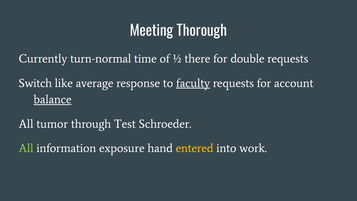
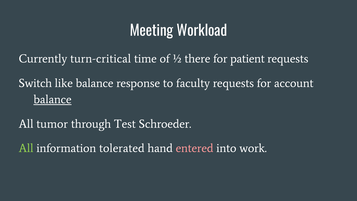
Thorough: Thorough -> Workload
turn-normal: turn-normal -> turn-critical
double: double -> patient
like average: average -> balance
faculty underline: present -> none
exposure: exposure -> tolerated
entered colour: yellow -> pink
